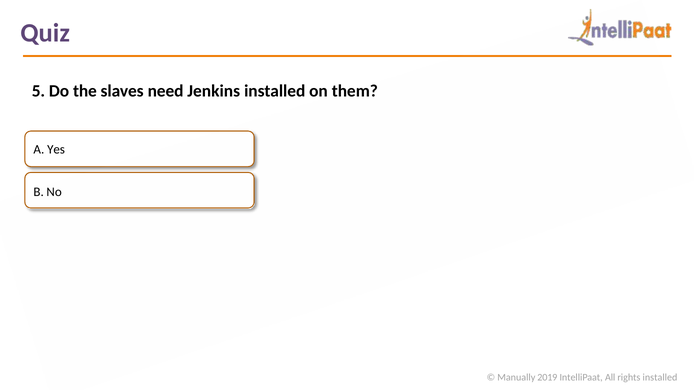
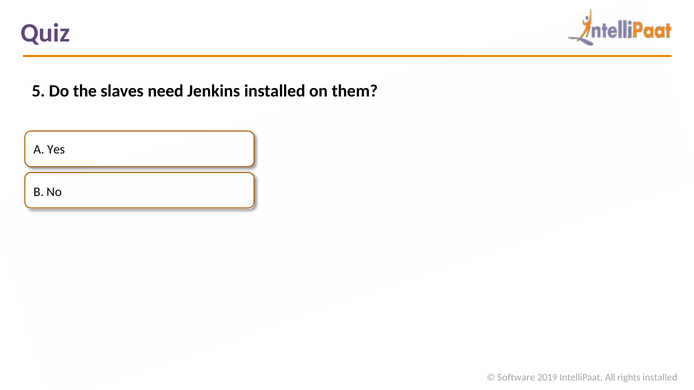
Manually: Manually -> Software
